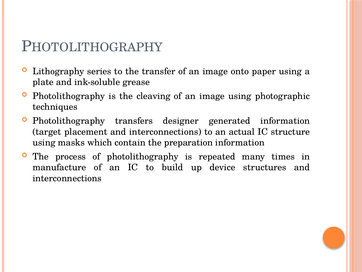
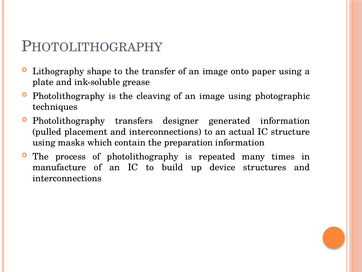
series: series -> shape
target: target -> pulled
